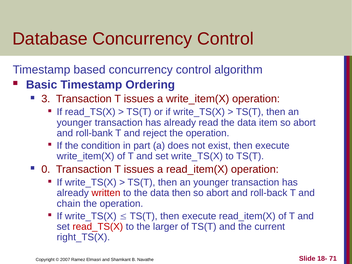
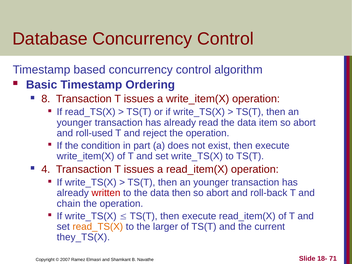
3: 3 -> 8
roll-bank: roll-bank -> roll-used
0: 0 -> 4
read_TS(X at (98, 227) colour: red -> orange
right_TS(X: right_TS(X -> they_TS(X
